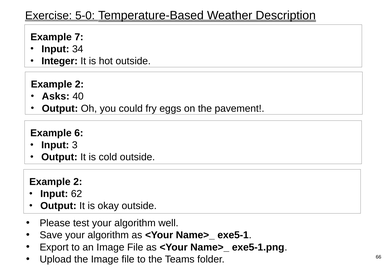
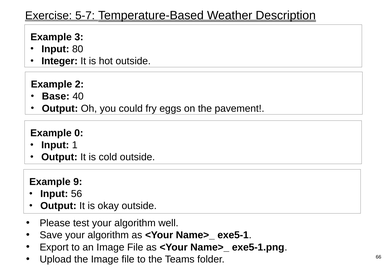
5-0: 5-0 -> 5-7
7: 7 -> 3
34: 34 -> 80
Asks: Asks -> Base
6: 6 -> 0
3: 3 -> 1
2 at (78, 182): 2 -> 9
62: 62 -> 56
